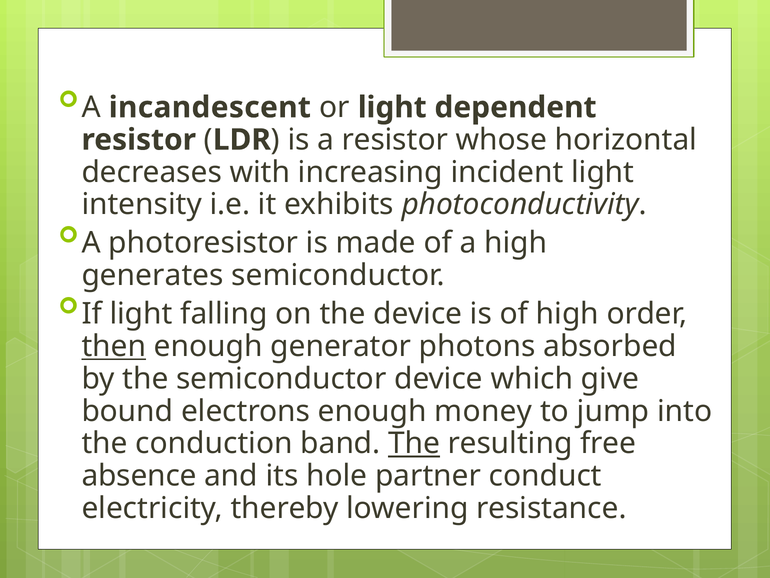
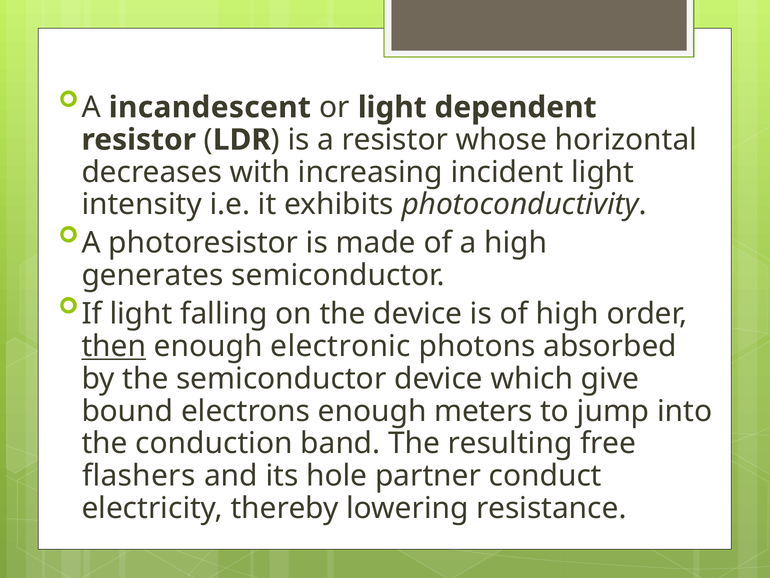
generator: generator -> electronic
money: money -> meters
The at (414, 443) underline: present -> none
absence: absence -> flashers
